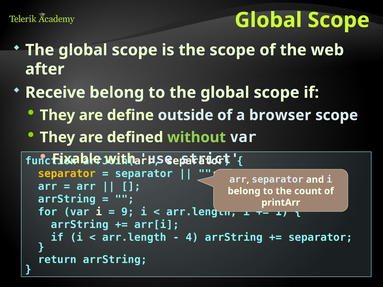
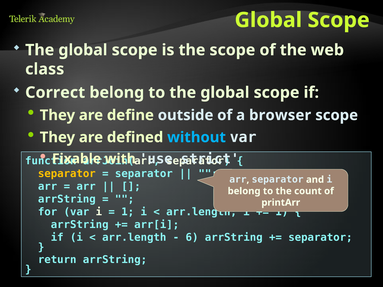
after: after -> class
Receive: Receive -> Correct
without colour: light green -> light blue
9 at (128, 212): 9 -> 1
4: 4 -> 6
